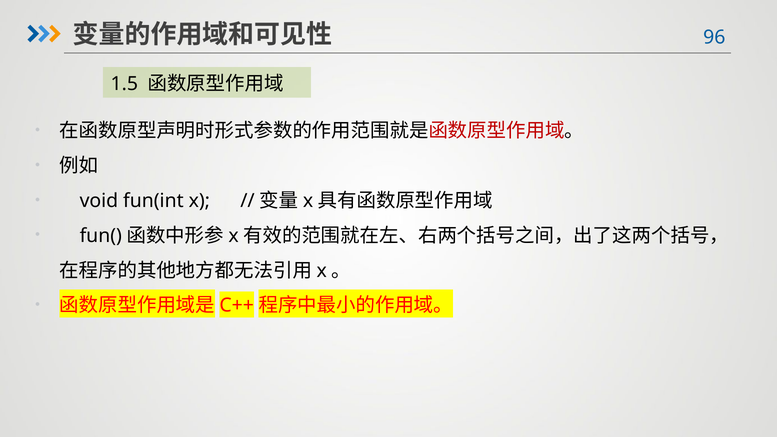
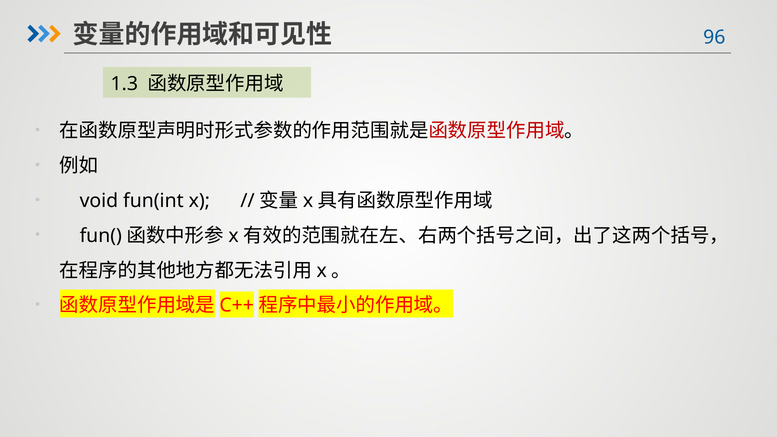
1.5: 1.5 -> 1.3
